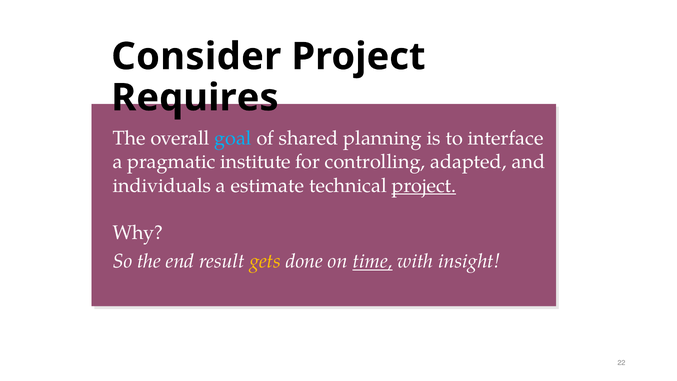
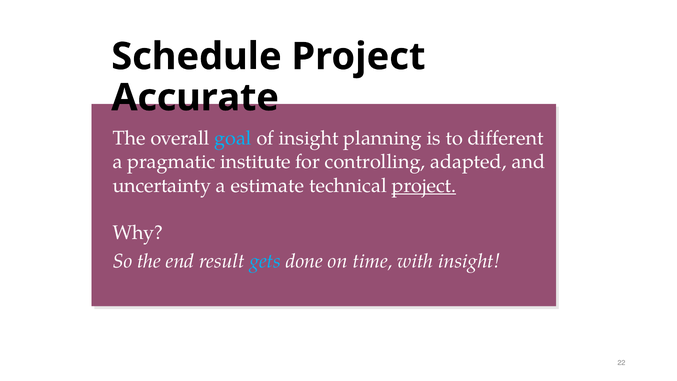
Consider: Consider -> Schedule
Requires: Requires -> Accurate
of shared: shared -> insight
interface: interface -> different
individuals: individuals -> uncertainty
gets colour: yellow -> light blue
time underline: present -> none
